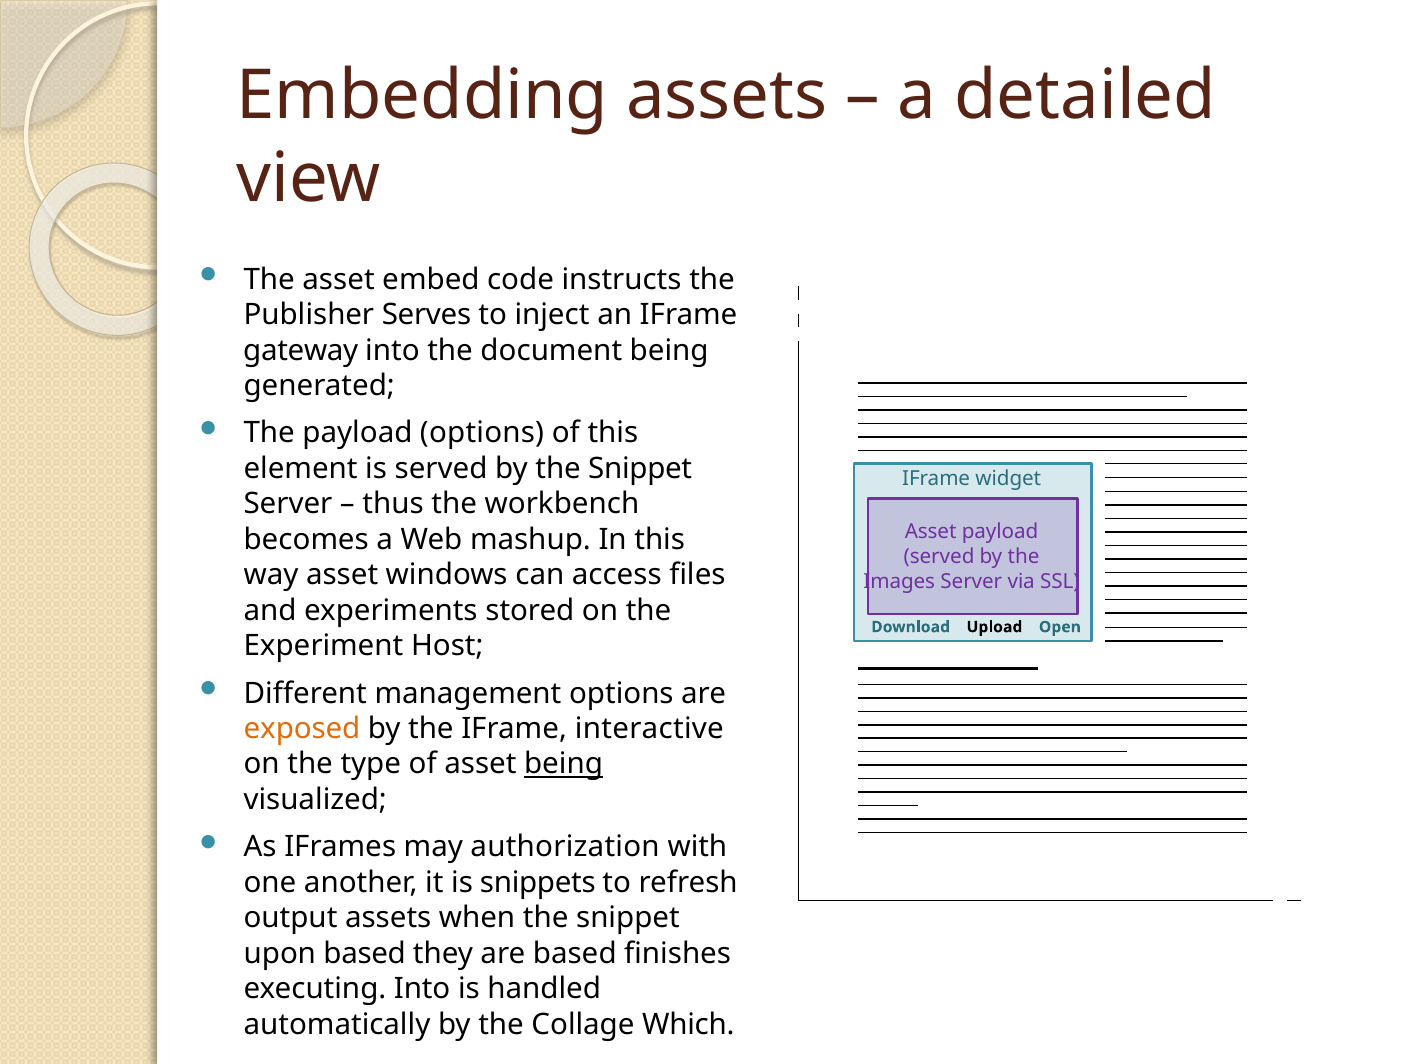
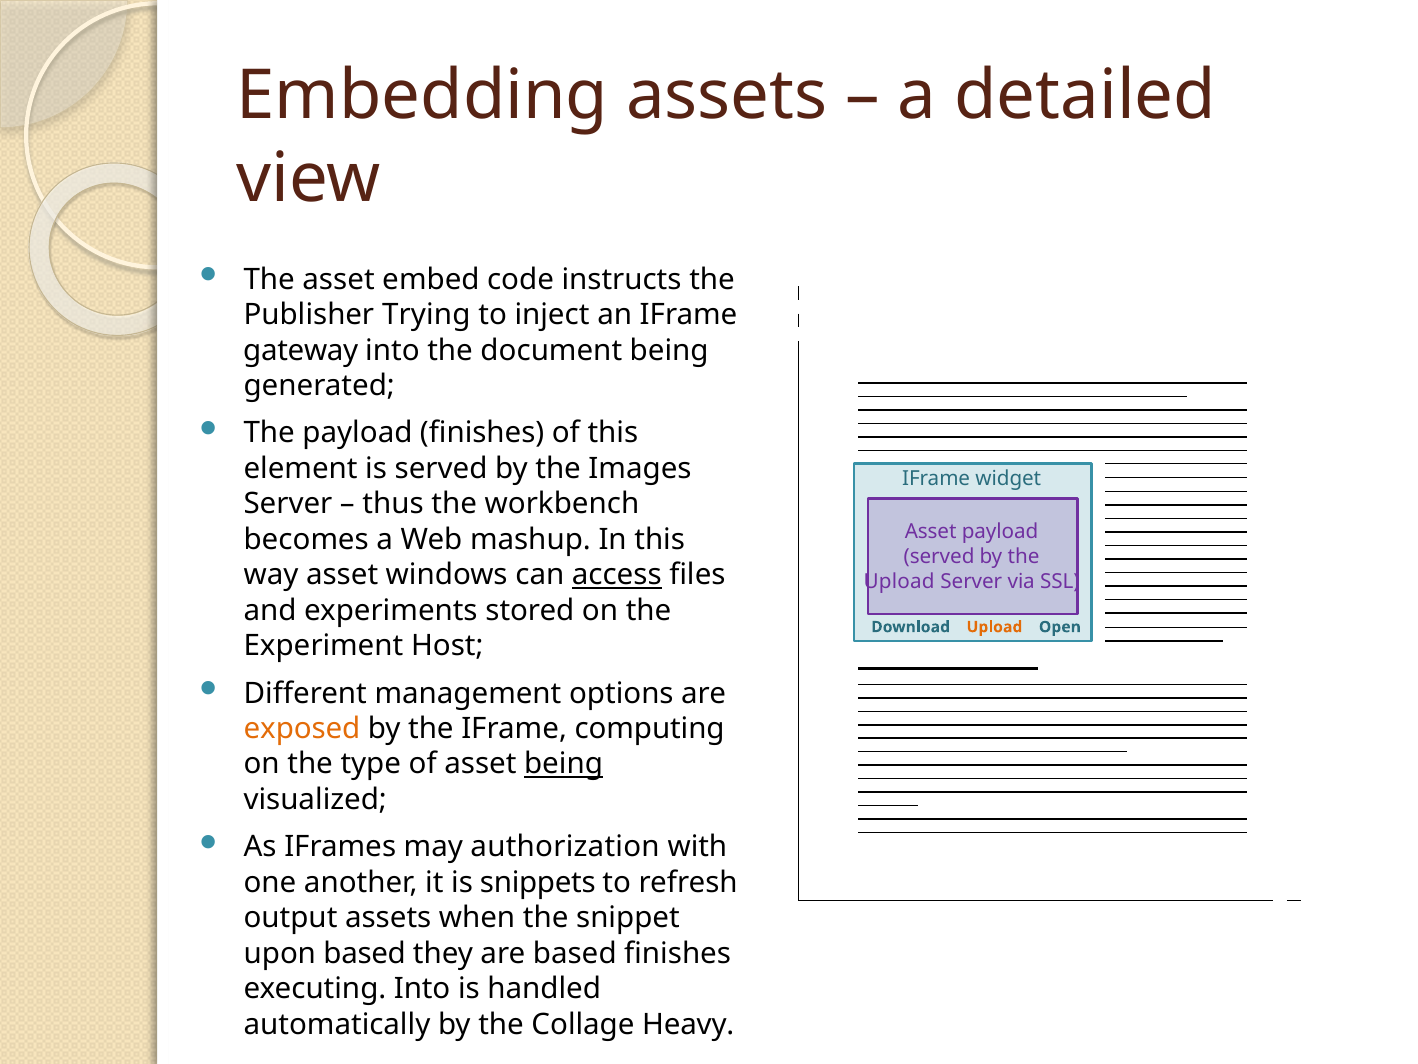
Serves: Serves -> Trying
payload options: options -> finishes
by the Snippet: Snippet -> Images
access underline: none -> present
Images at (899, 581): Images -> Upload
Upload at (994, 627) colour: black -> orange
interactive: interactive -> computing
Which: Which -> Heavy
